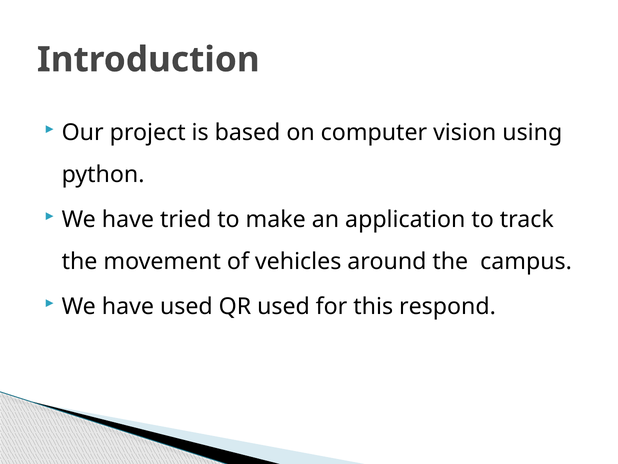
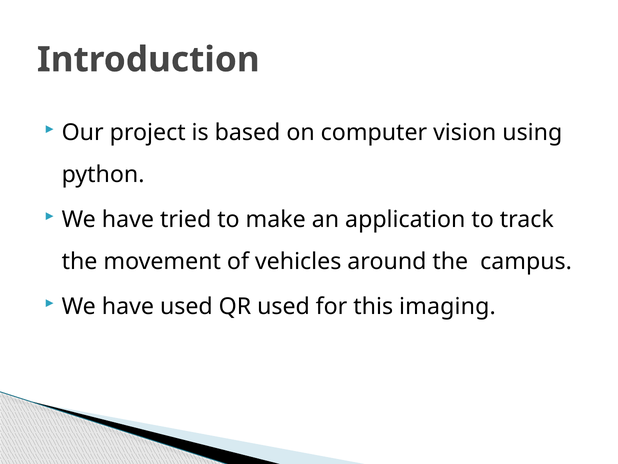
respond: respond -> imaging
